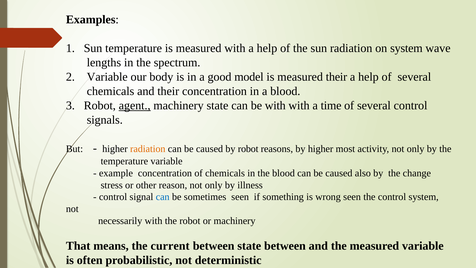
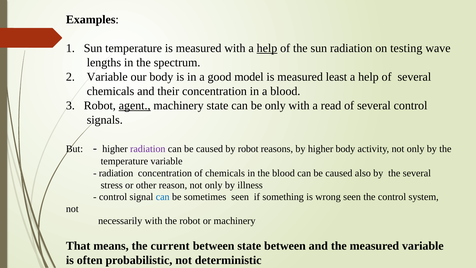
help at (267, 48) underline: none -> present
on system: system -> testing
measured their: their -> least
be with: with -> only
time: time -> read
radiation at (148, 149) colour: orange -> purple
higher most: most -> body
example at (116, 173): example -> radiation
the change: change -> several
